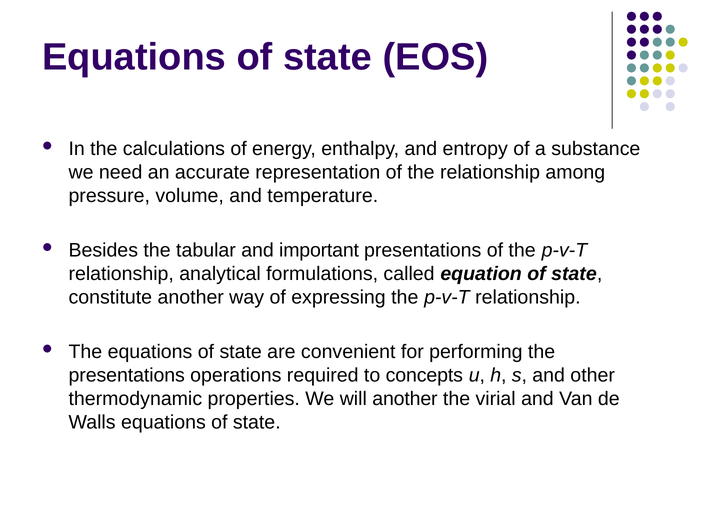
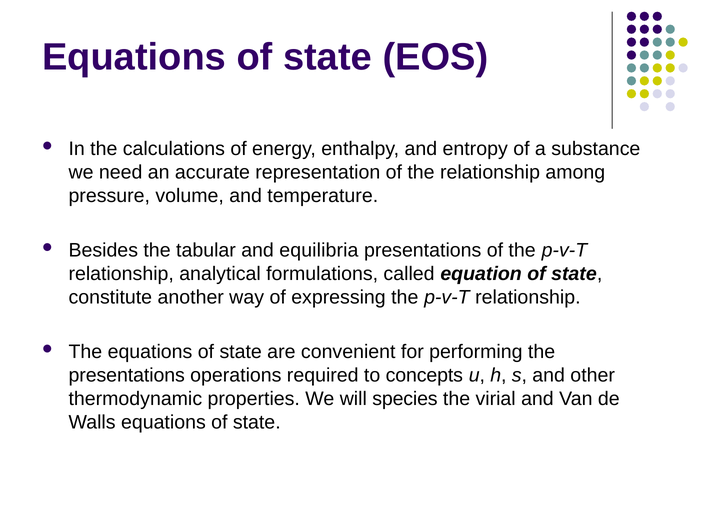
important: important -> equilibria
will another: another -> species
